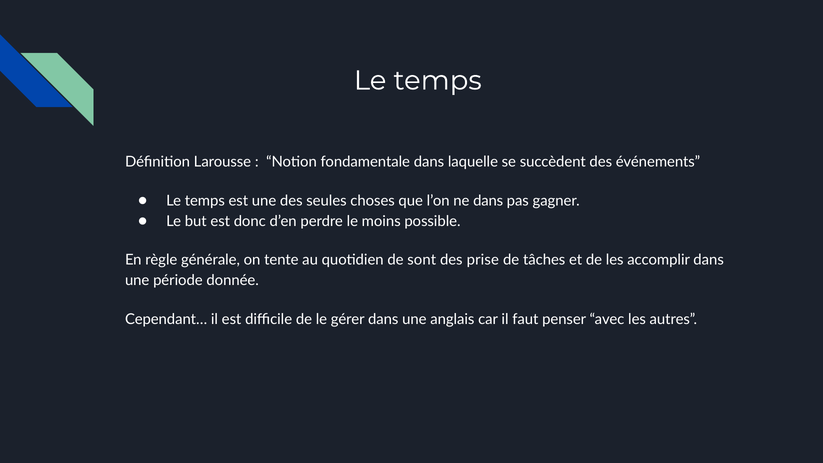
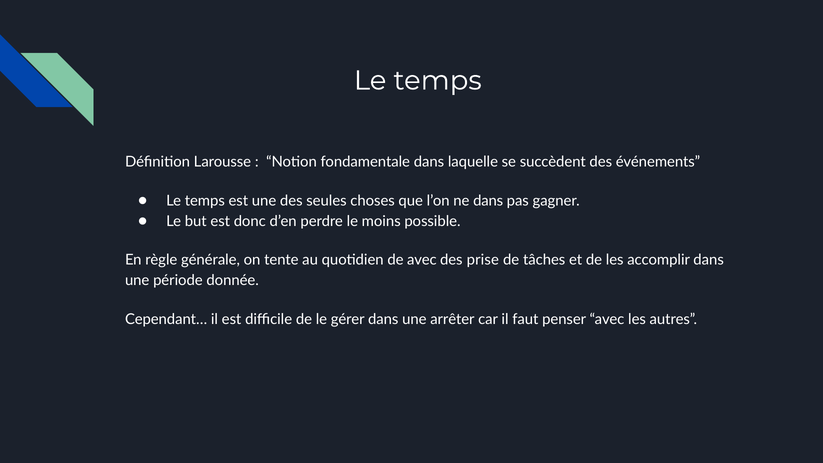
de sont: sont -> avec
anglais: anglais -> arrêter
